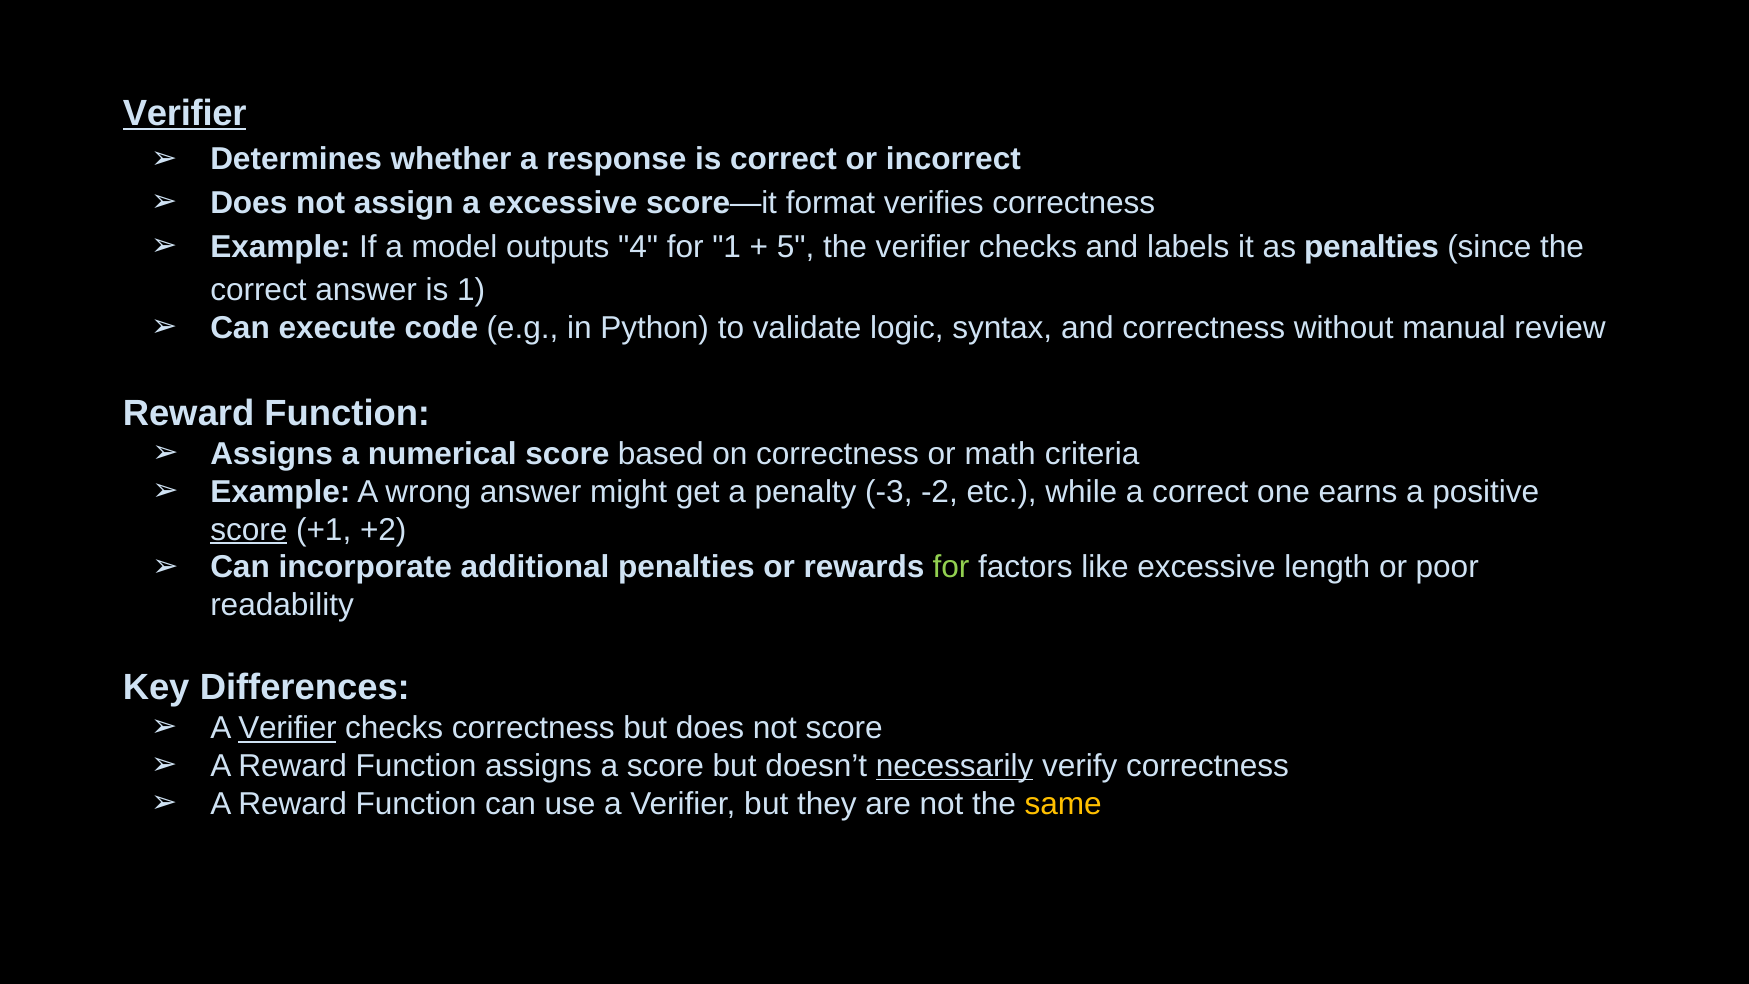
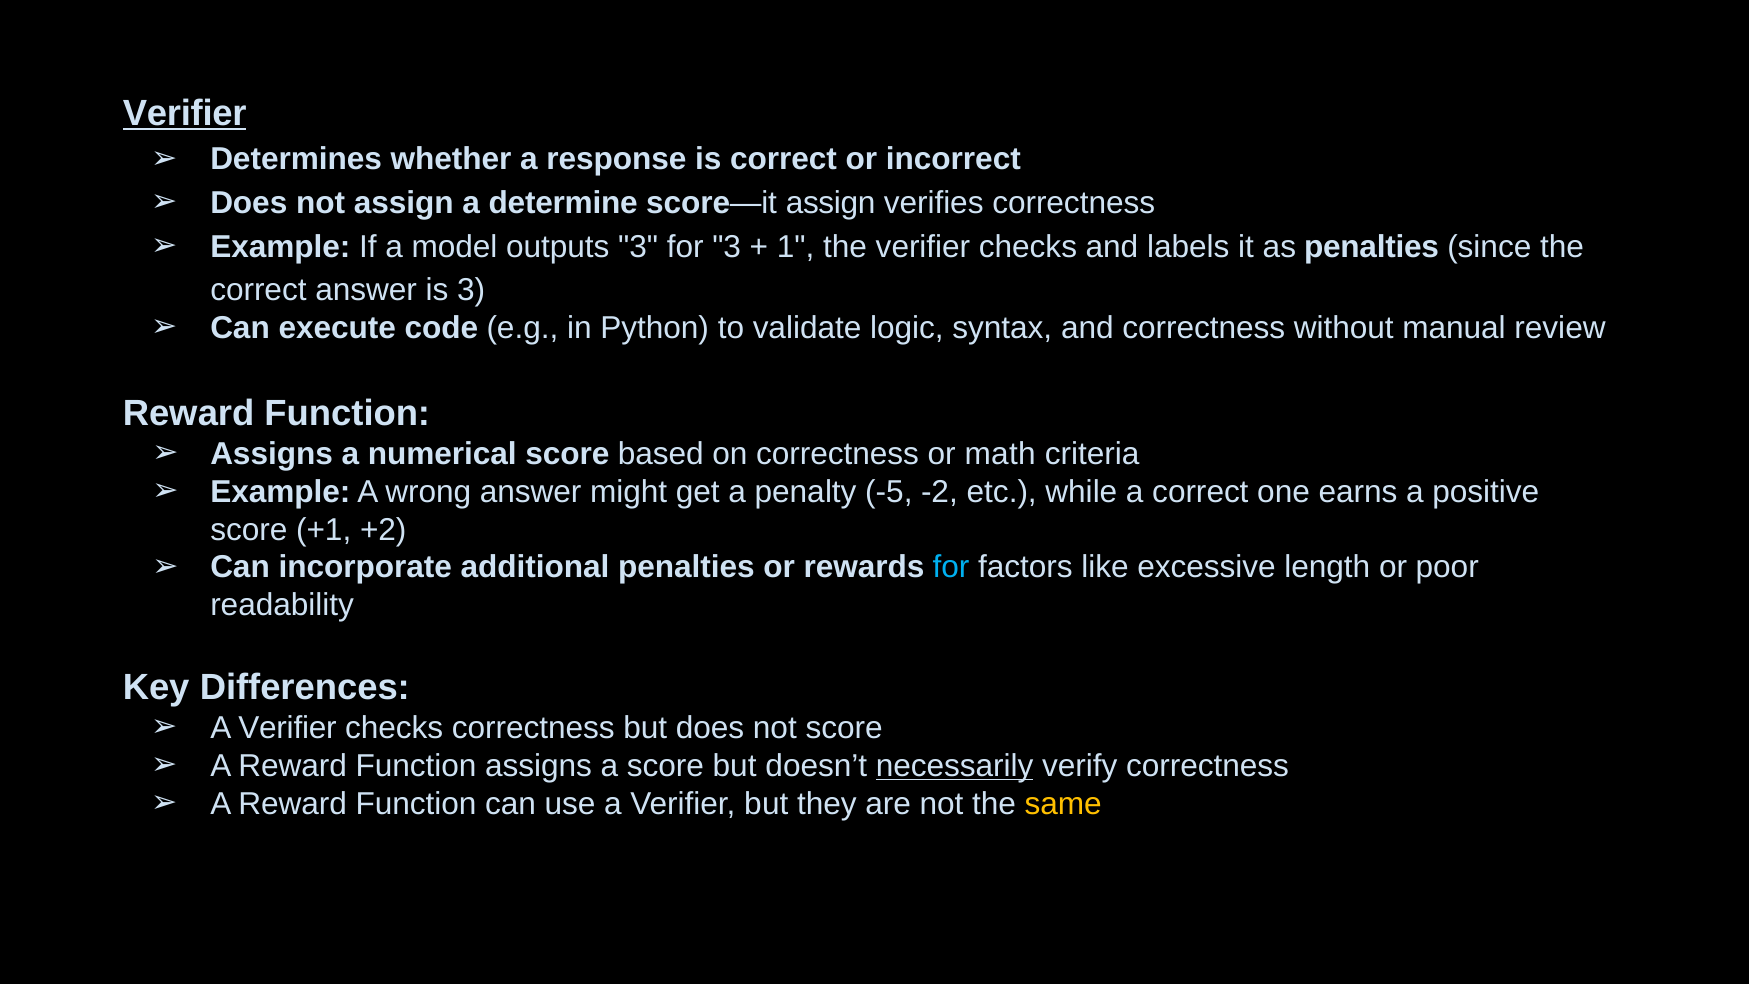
a excessive: excessive -> determine
score—it format: format -> assign
outputs 4: 4 -> 3
for 1: 1 -> 3
5: 5 -> 1
is 1: 1 -> 3
-3: -3 -> -5
score at (249, 529) underline: present -> none
for at (951, 567) colour: light green -> light blue
Verifier at (287, 728) underline: present -> none
